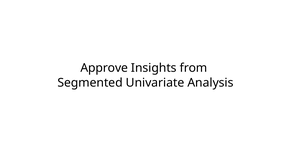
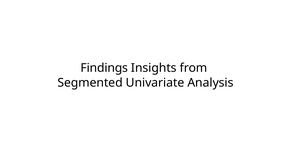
Approve: Approve -> Findings
